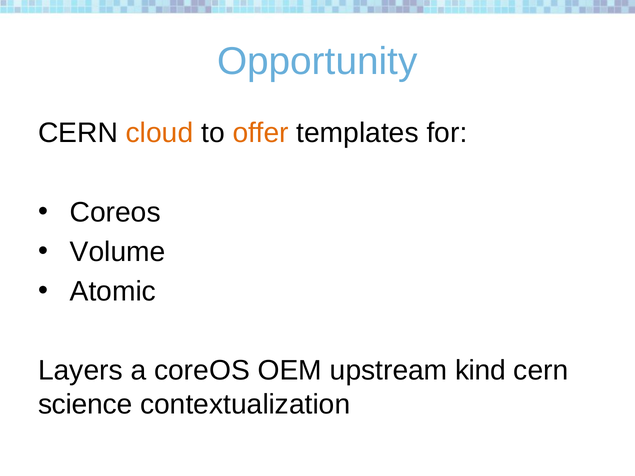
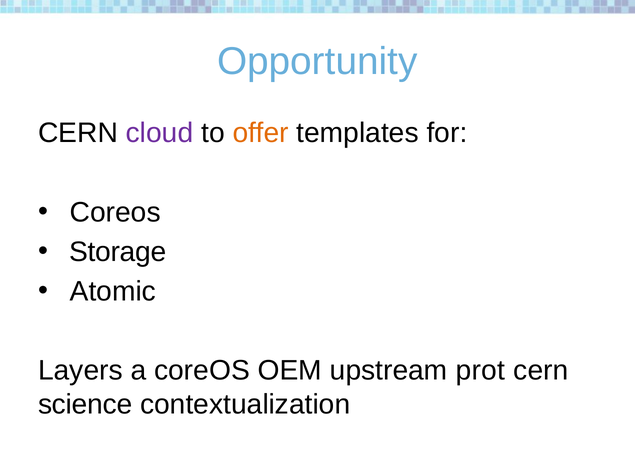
cloud colour: orange -> purple
Volume: Volume -> Storage
kind: kind -> prot
